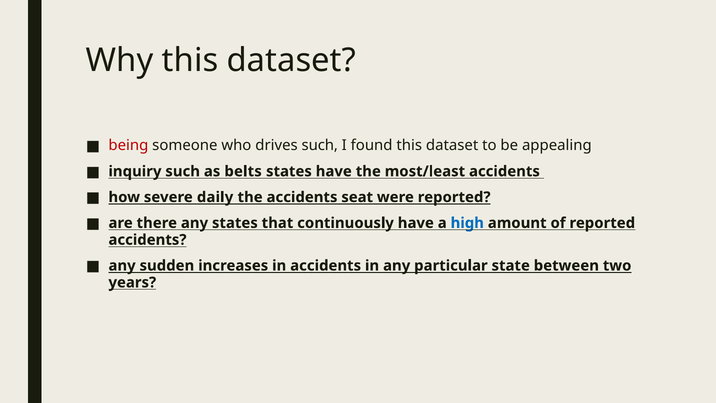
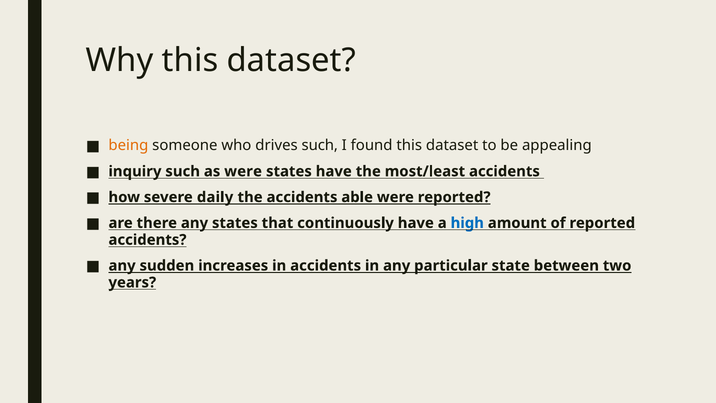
being colour: red -> orange
as belts: belts -> were
seat: seat -> able
